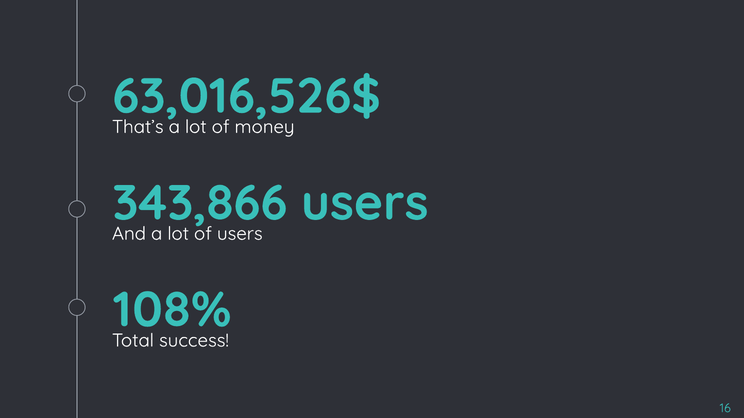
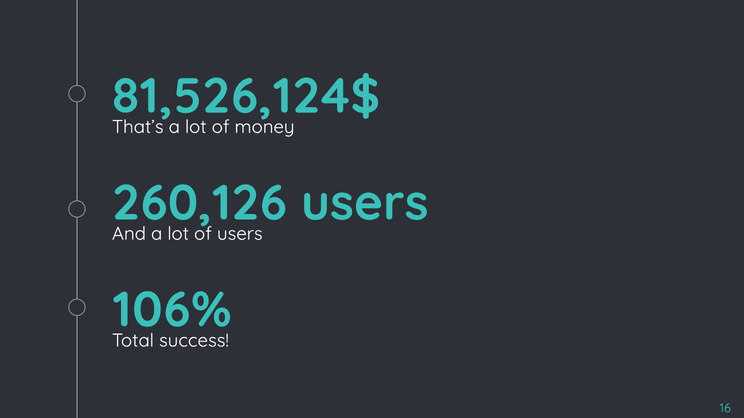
63,016,526$: 63,016,526$ -> 81,526,124$
343,866: 343,866 -> 260,126
108%: 108% -> 106%
